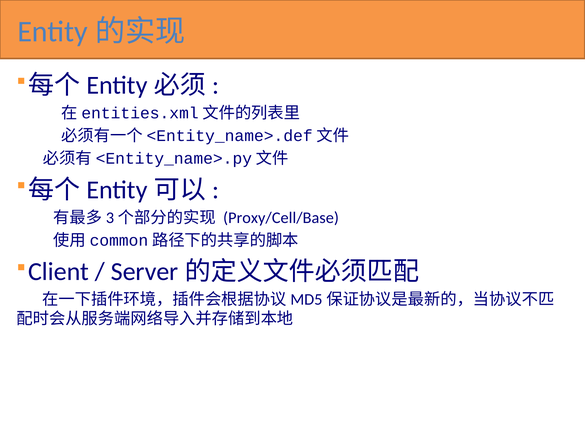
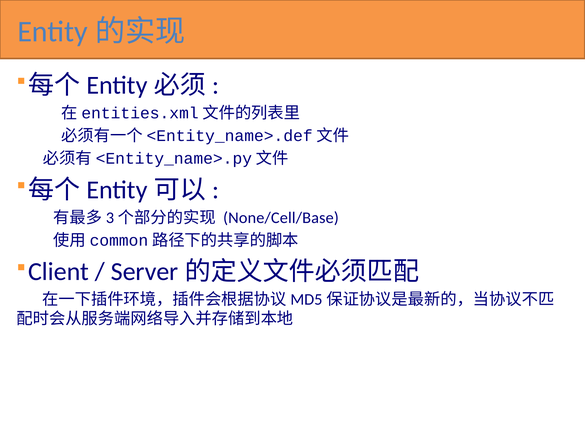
Proxy/Cell/Base: Proxy/Cell/Base -> None/Cell/Base
